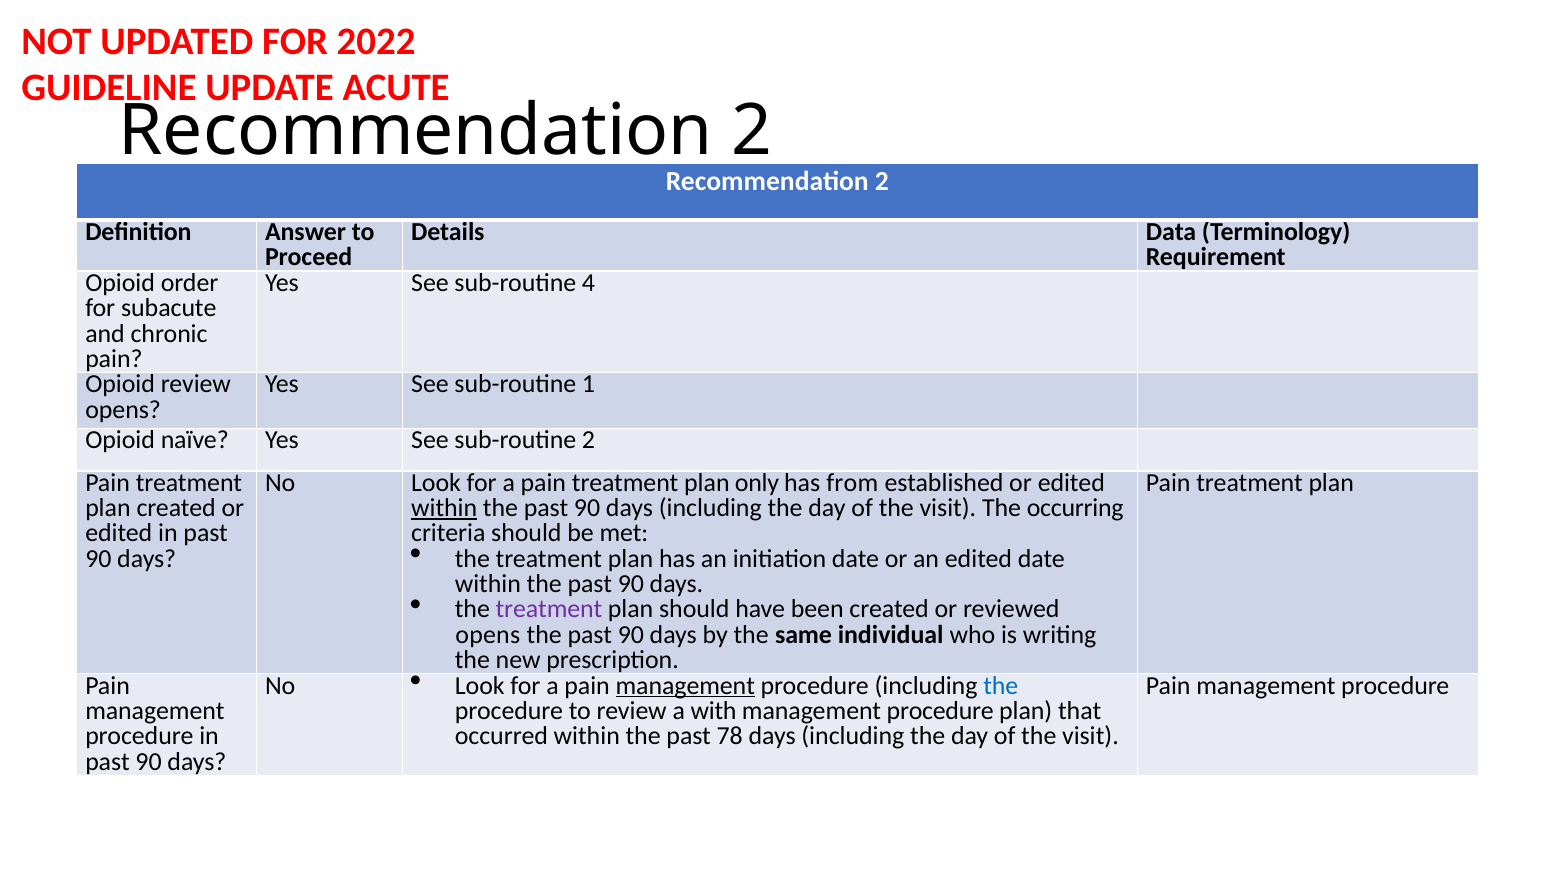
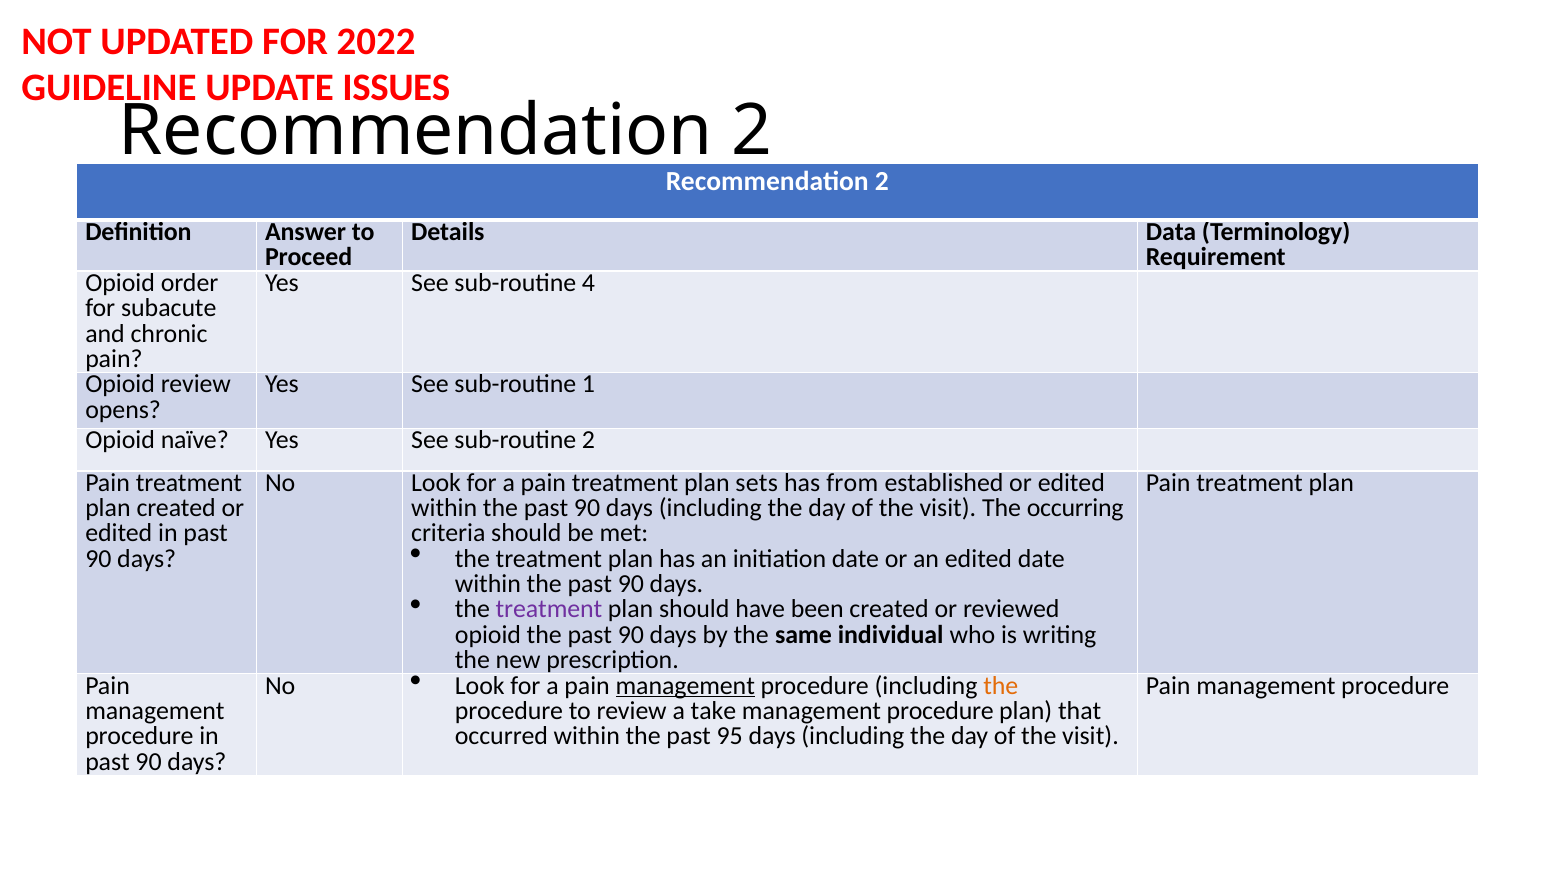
ACUTE: ACUTE -> ISSUES
only: only -> sets
within at (444, 508) underline: present -> none
opens at (488, 634): opens -> opioid
the at (1001, 685) colour: blue -> orange
with: with -> take
78: 78 -> 95
